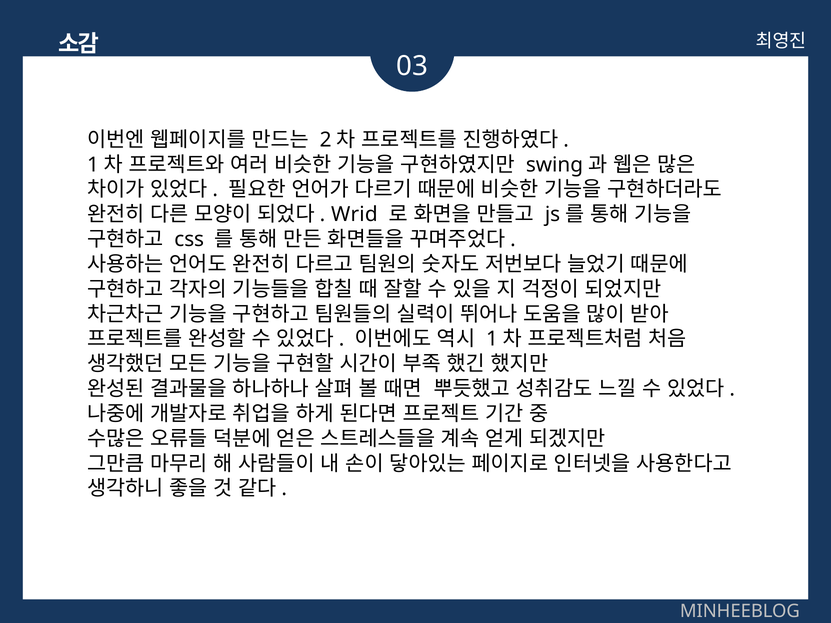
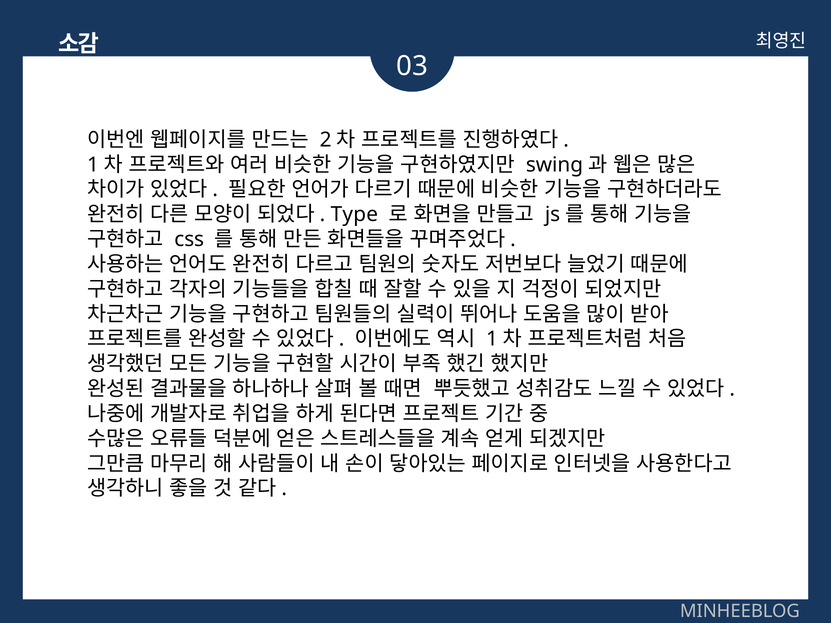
Wrid: Wrid -> Type
